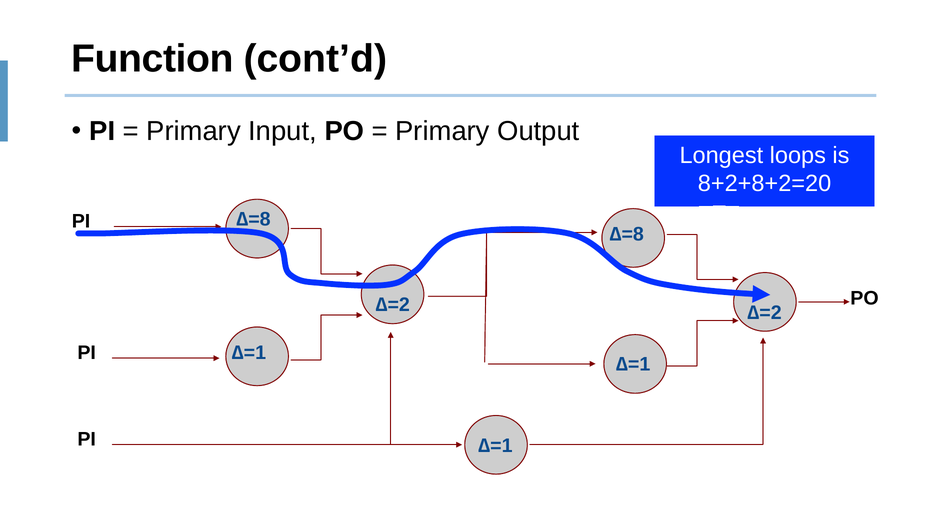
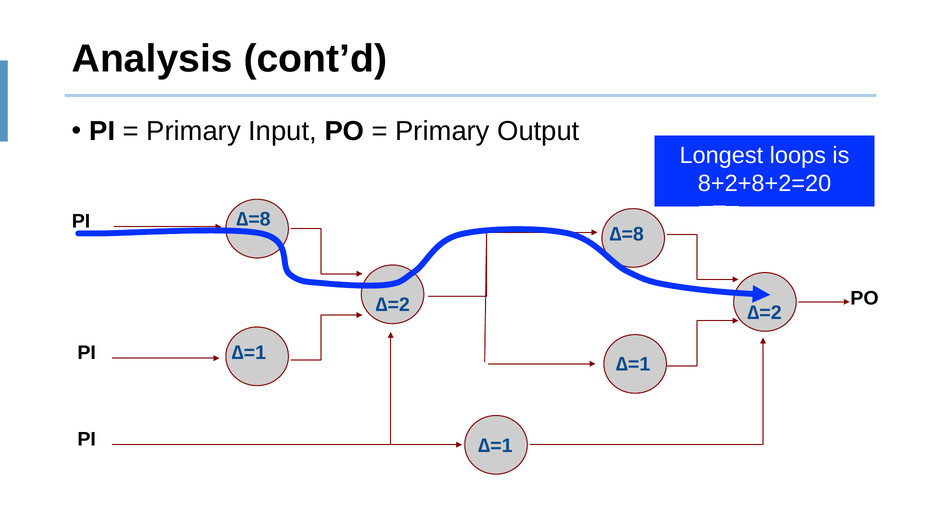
Function: Function -> Analysis
